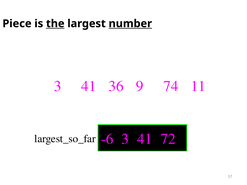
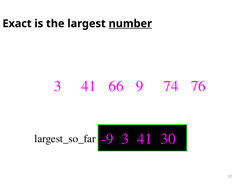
Piece: Piece -> Exact
the underline: present -> none
36: 36 -> 66
11: 11 -> 76
-6: -6 -> -9
72: 72 -> 30
